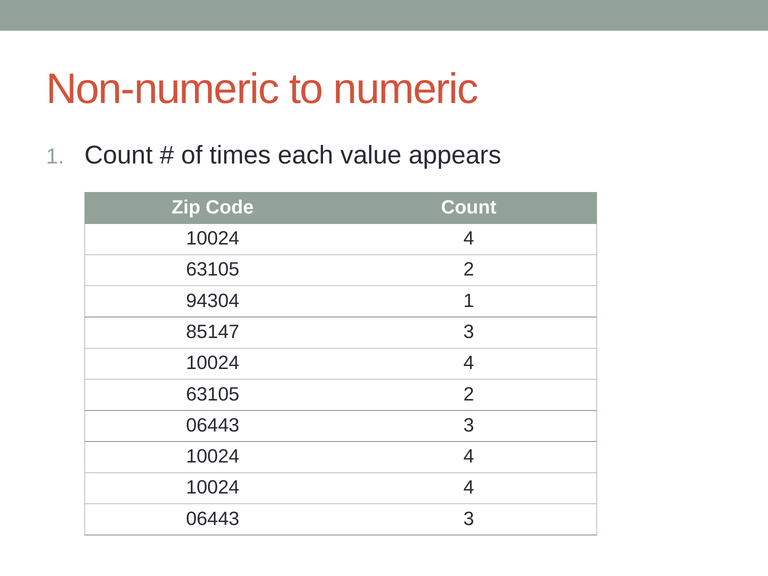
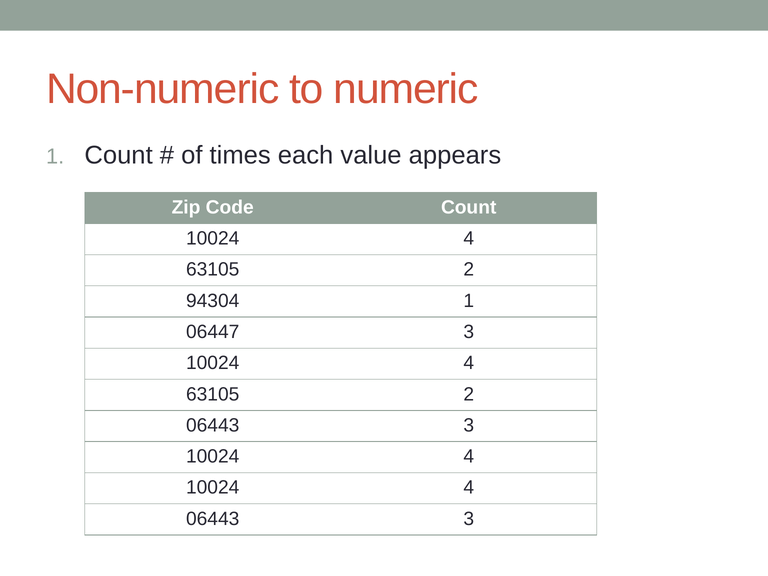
85147: 85147 -> 06447
